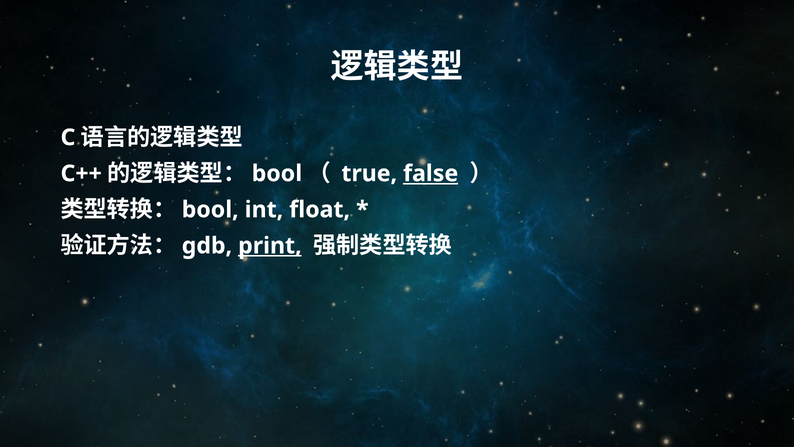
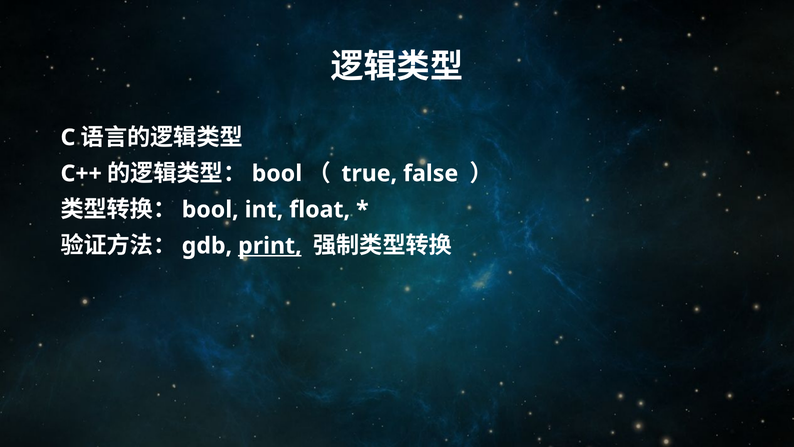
false underline: present -> none
